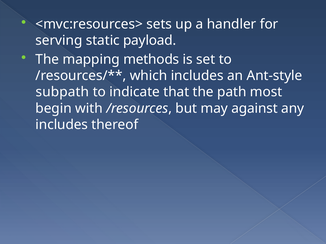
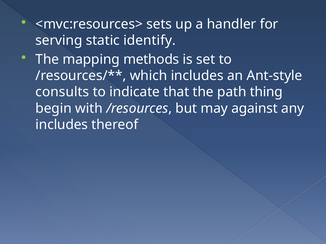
payload: payload -> identify
subpath: subpath -> consults
most: most -> thing
